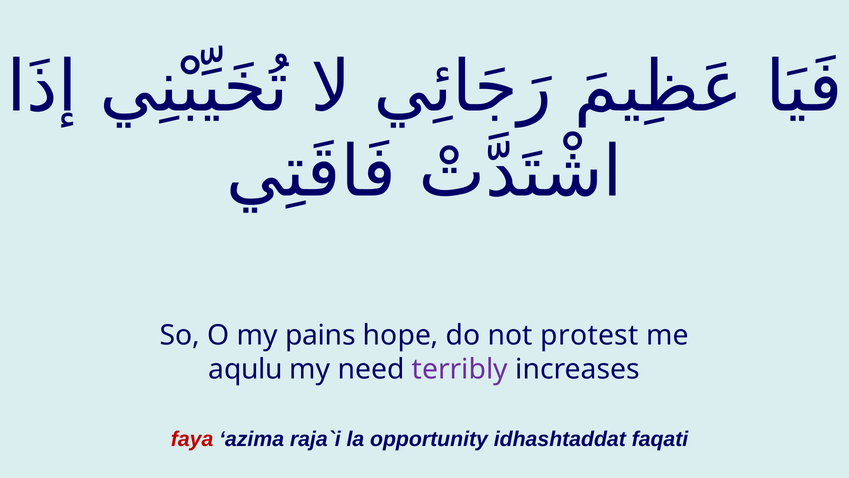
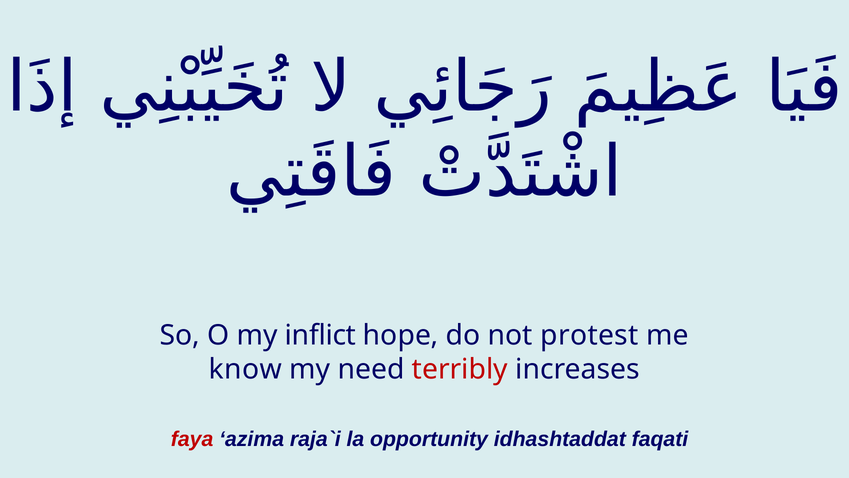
pains: pains -> inflict
aqulu: aqulu -> know
terribly colour: purple -> red
